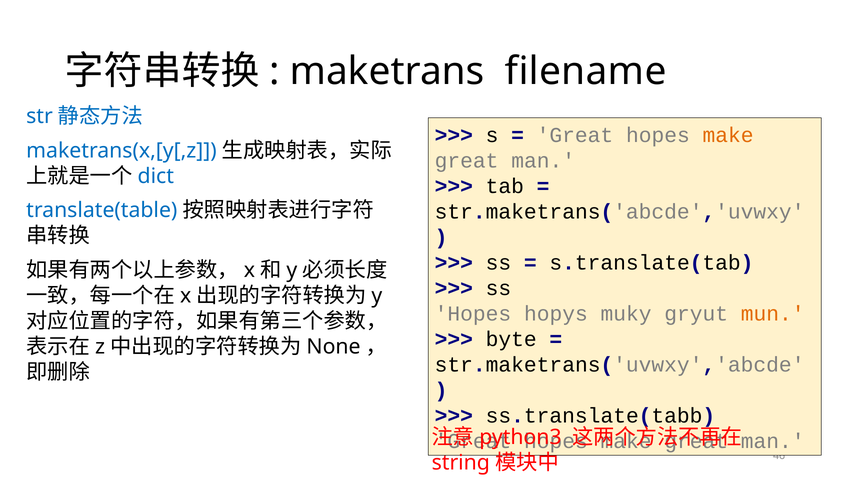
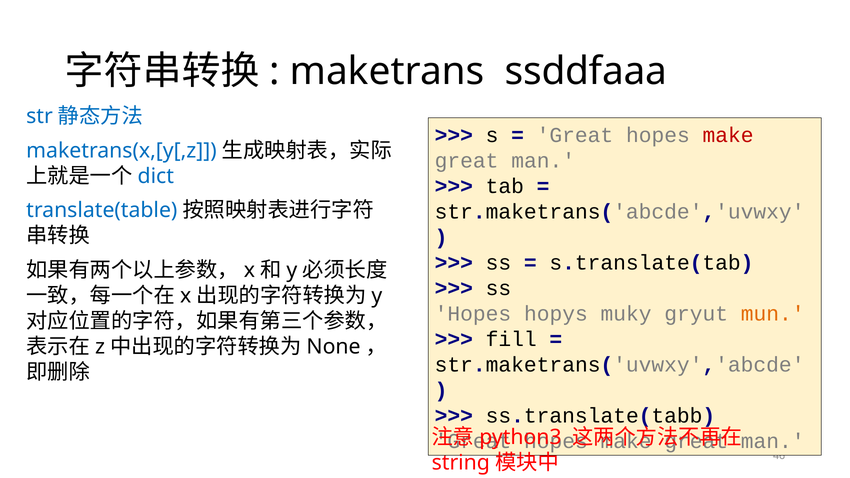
filename: filename -> ssddfaaa
make at (728, 135) colour: orange -> red
byte: byte -> fill
